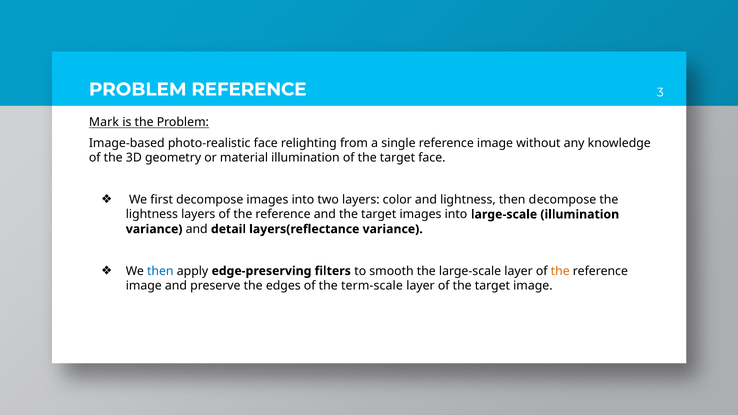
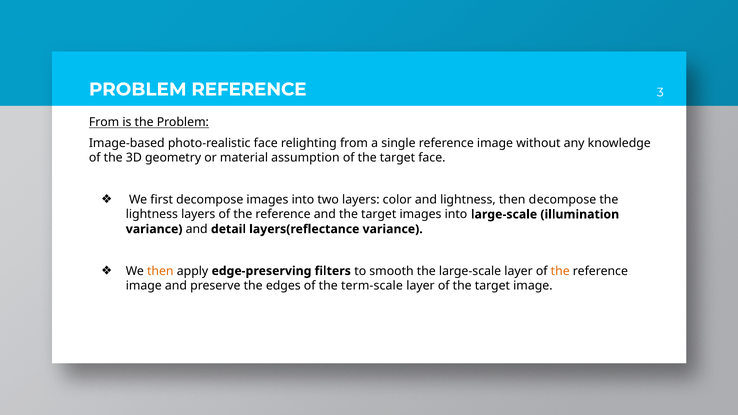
Mark at (104, 122): Mark -> From
material illumination: illumination -> assumption
then at (160, 271) colour: blue -> orange
